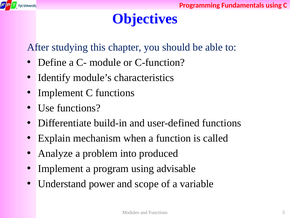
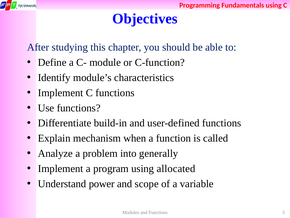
produced: produced -> generally
advisable: advisable -> allocated
